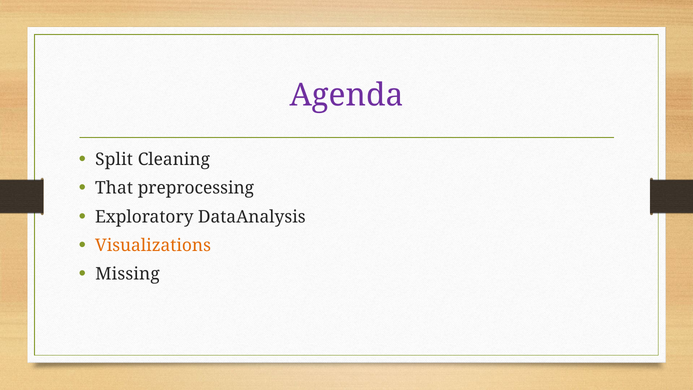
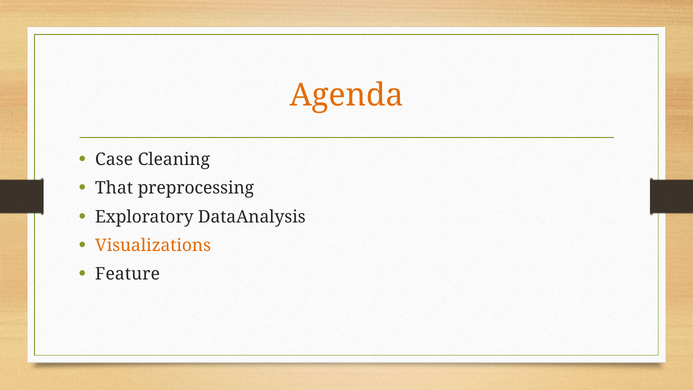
Agenda colour: purple -> orange
Split: Split -> Case
Missing: Missing -> Feature
